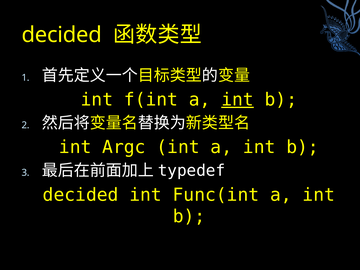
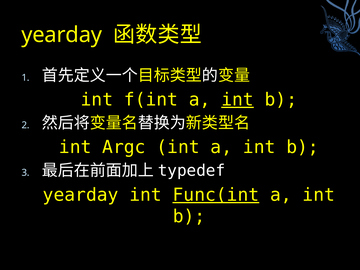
decided at (62, 35): decided -> yearday
decided at (81, 195): decided -> yearday
Func(int underline: none -> present
